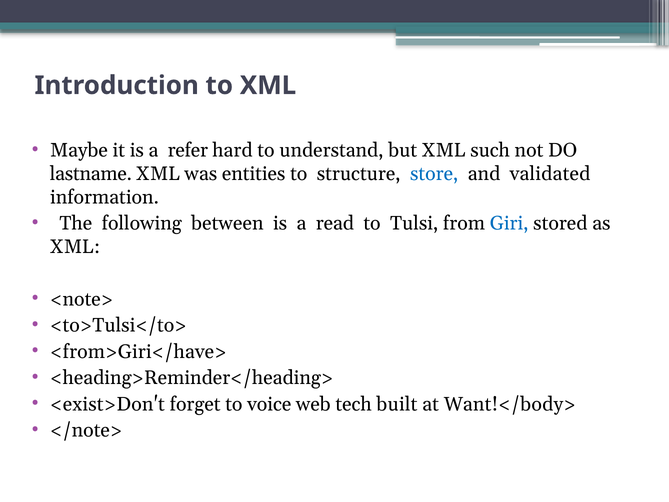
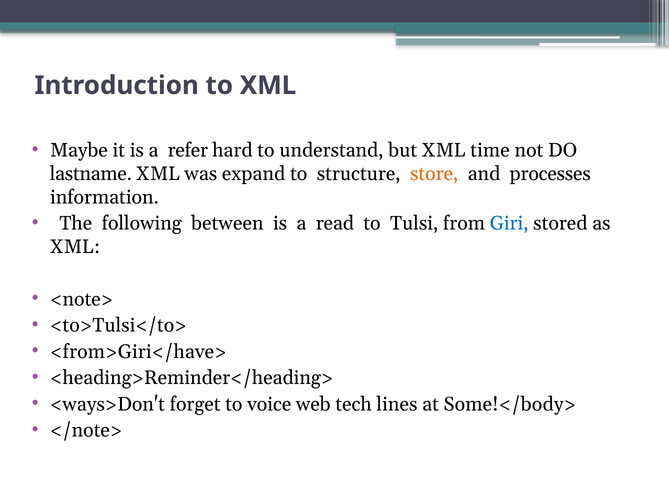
such: such -> time
entities: entities -> expand
store colour: blue -> orange
validated: validated -> processes
<exist>Don't: <exist>Don't -> <ways>Don't
built: built -> lines
Want!</body>: Want!</body> -> Some!</body>
